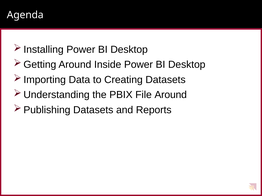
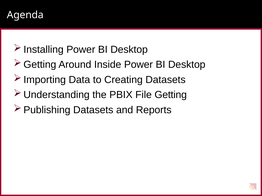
File Around: Around -> Getting
